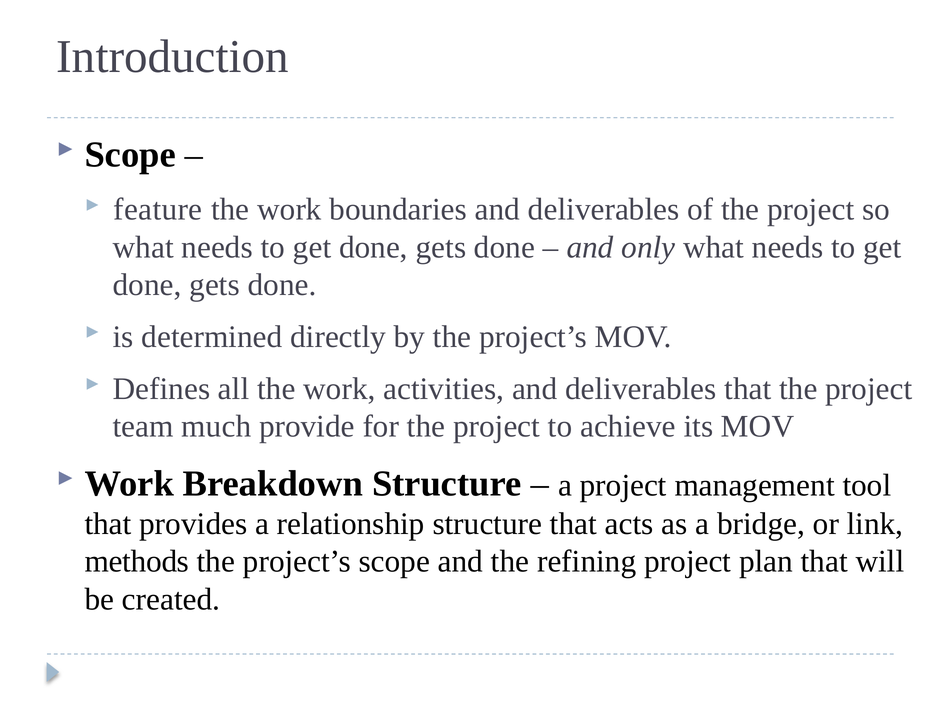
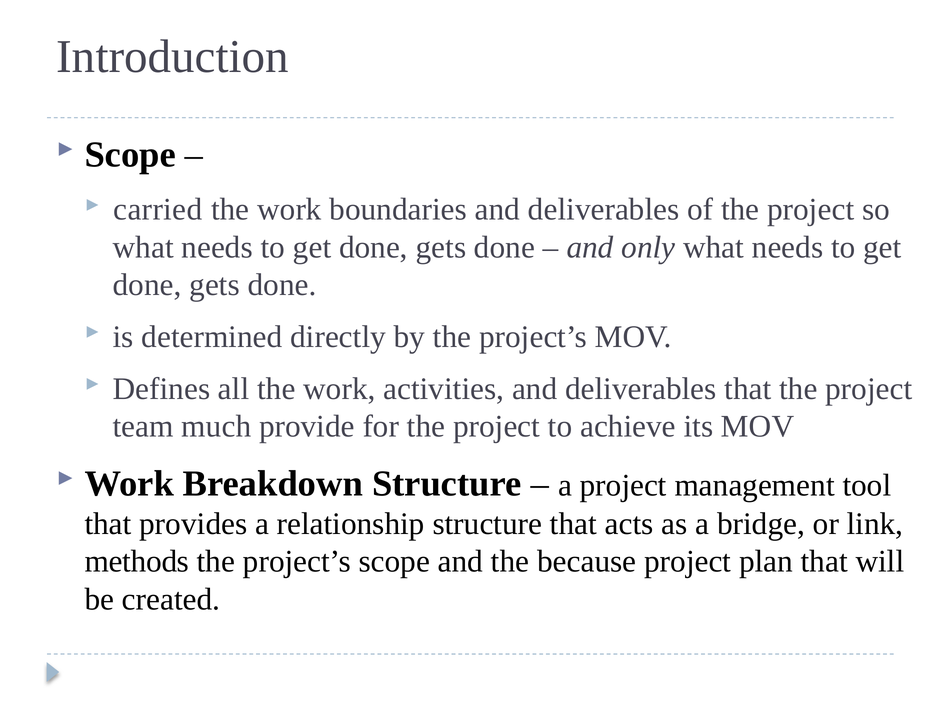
feature: feature -> carried
refining: refining -> because
